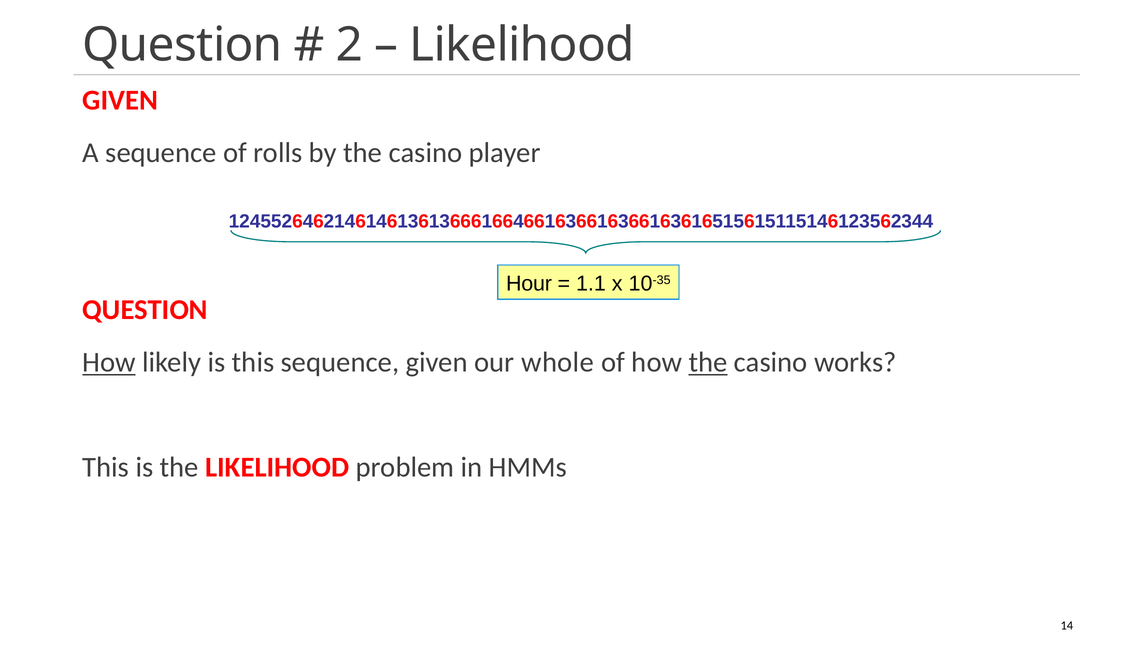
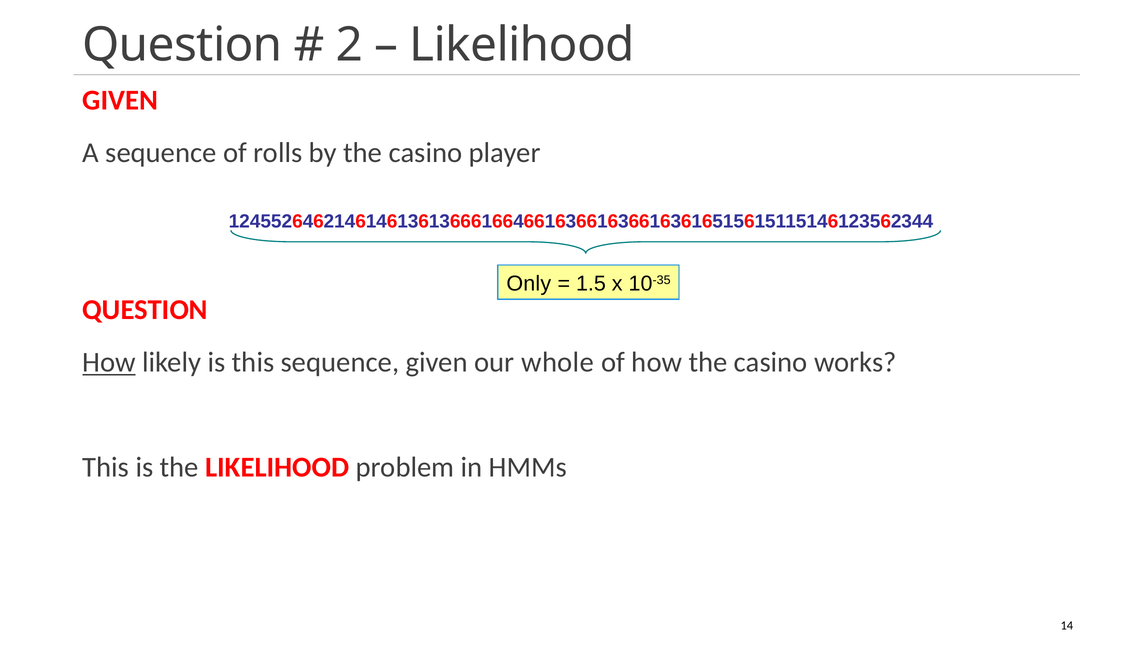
Hour: Hour -> Only
1.1: 1.1 -> 1.5
the at (708, 363) underline: present -> none
